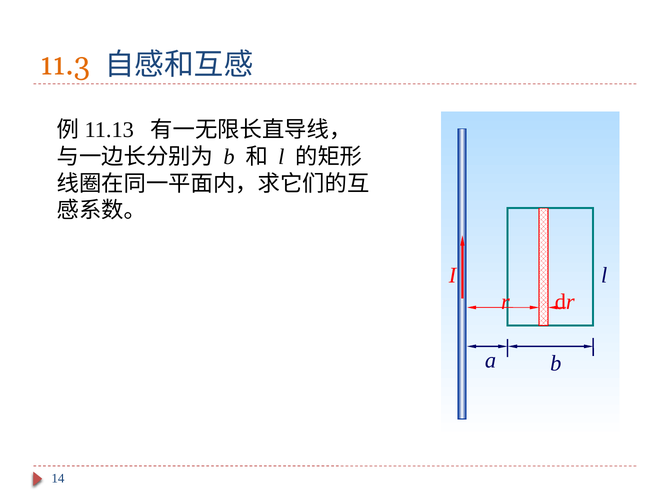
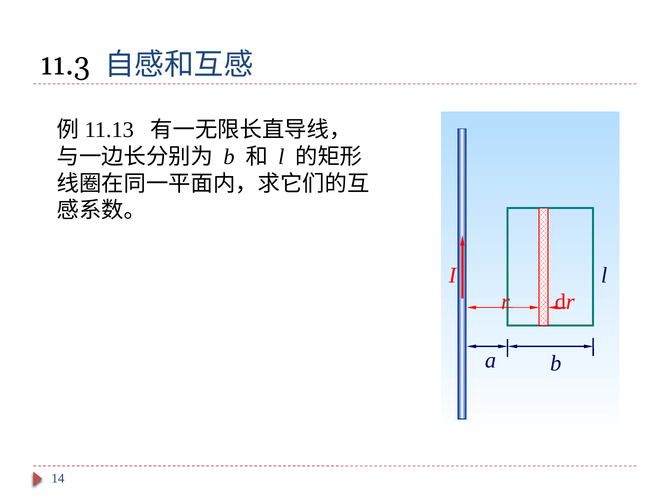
11.3 colour: orange -> black
